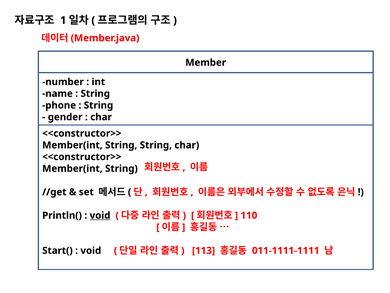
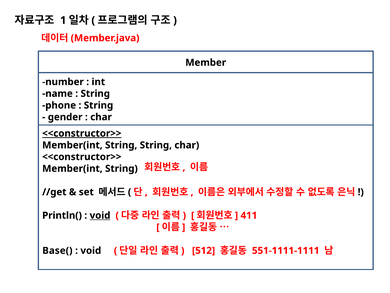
<<constructor>> at (82, 133) underline: none -> present
110: 110 -> 411
Start(: Start( -> Base(
113: 113 -> 512
011-1111-1111: 011-1111-1111 -> 551-1111-1111
